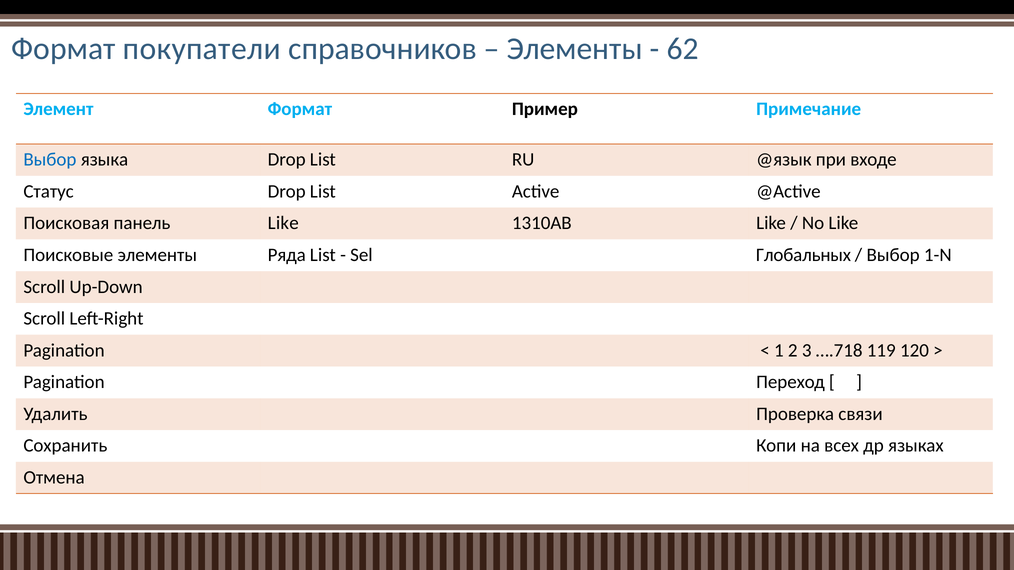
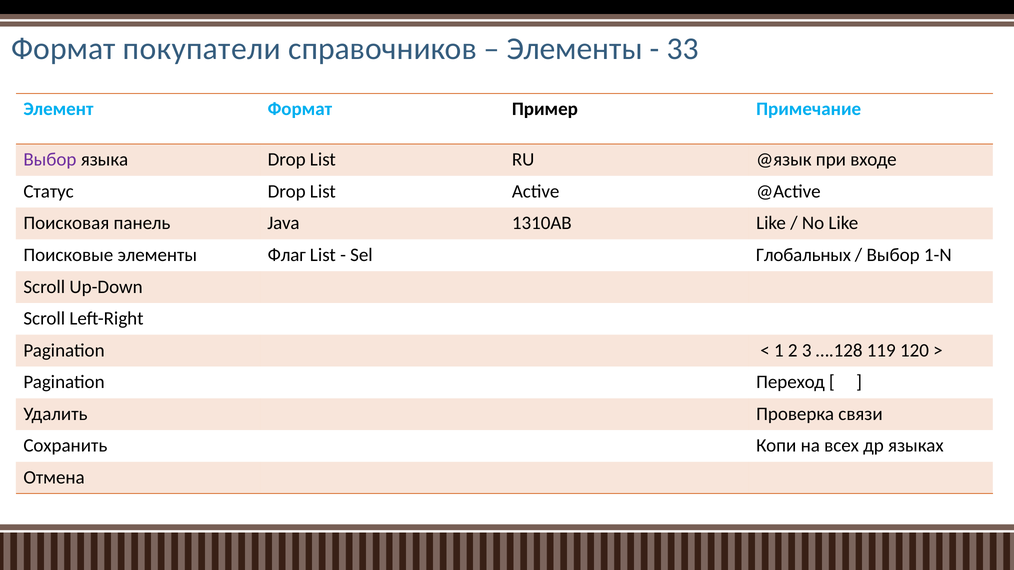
62: 62 -> 33
Выбор at (50, 160) colour: blue -> purple
панель Like: Like -> Java
Ряда: Ряда -> Флаг
….718: ….718 -> ….128
